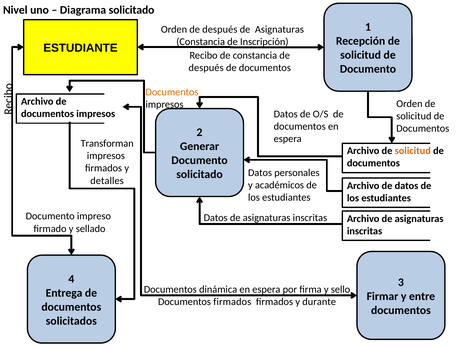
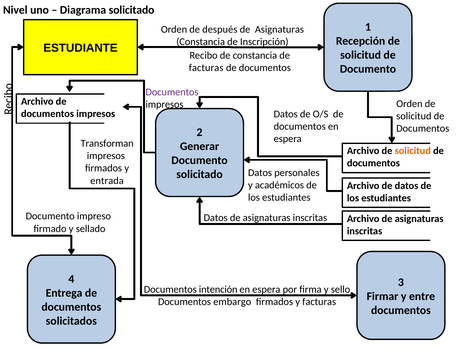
después at (206, 68): después -> facturas
Documentos at (172, 92) colour: orange -> purple
detalles: detalles -> entrada
dinámica: dinámica -> intención
Documentos firmados: firmados -> embargo
y durante: durante -> facturas
